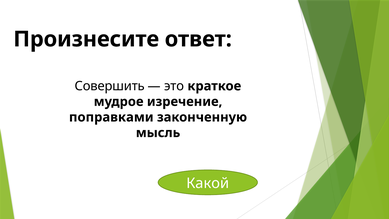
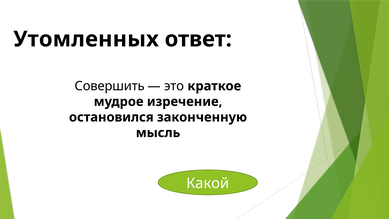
Произнесите: Произнесите -> Утомленных
поправками: поправками -> остановился
